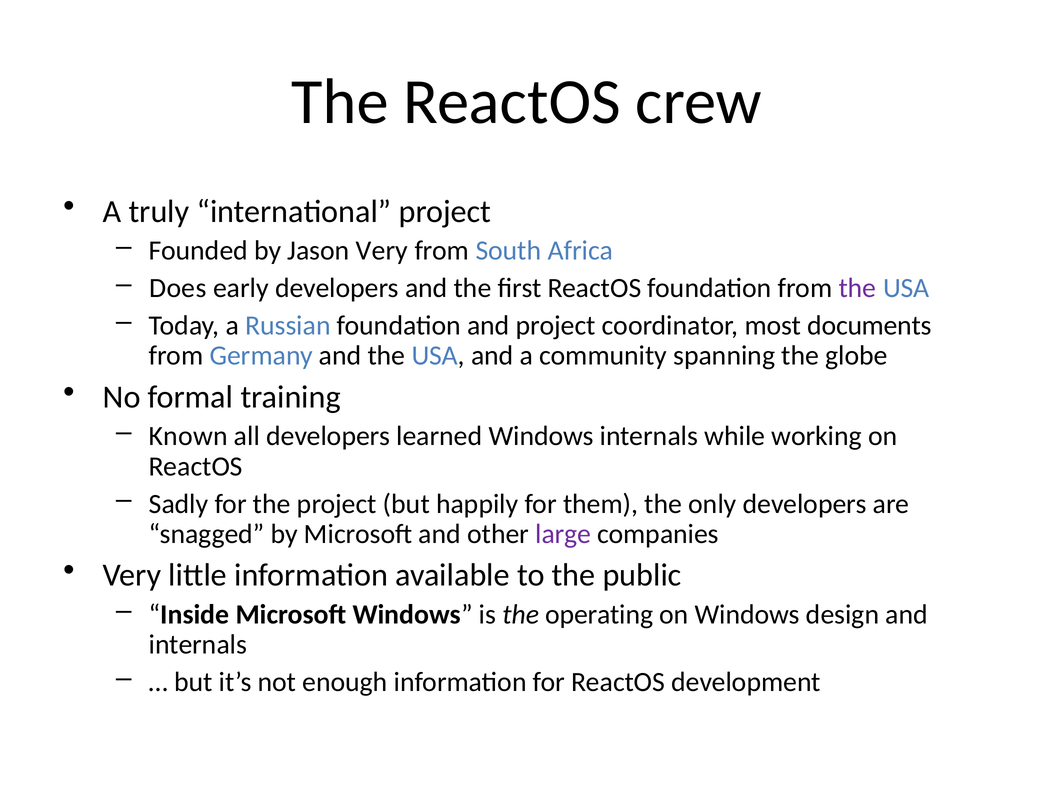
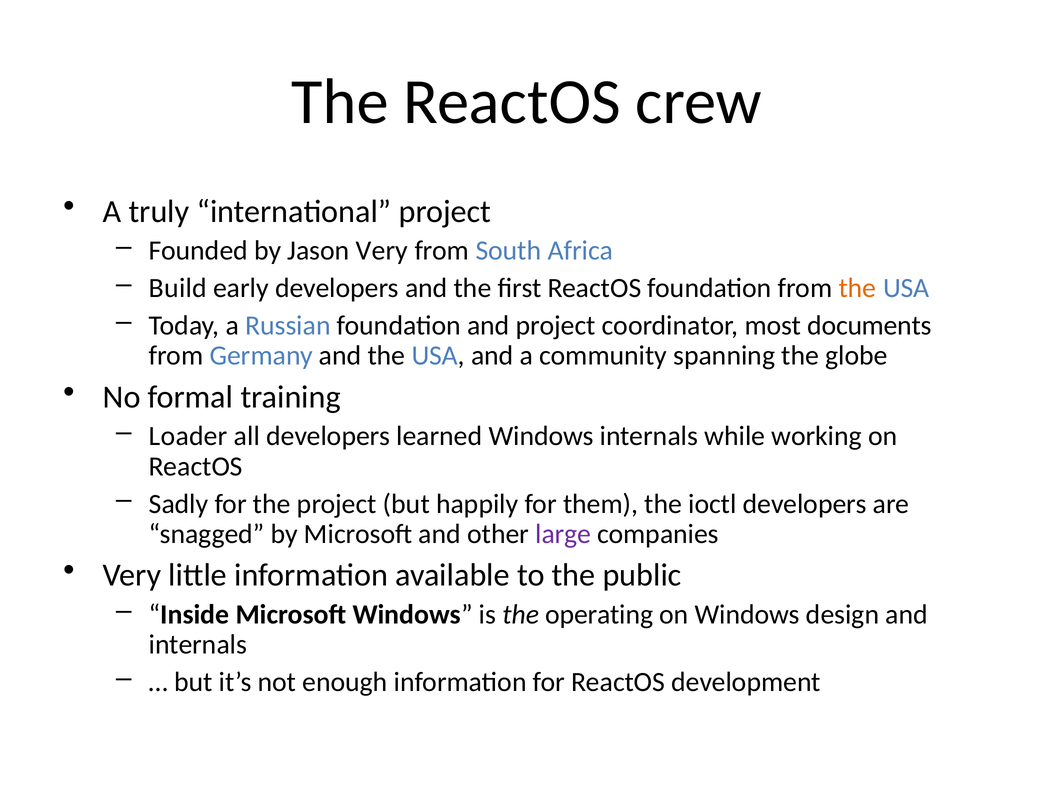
Does: Does -> Build
the at (857, 288) colour: purple -> orange
Known: Known -> Loader
only: only -> ioctl
